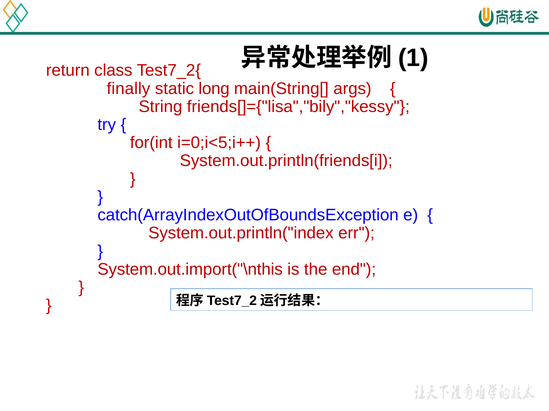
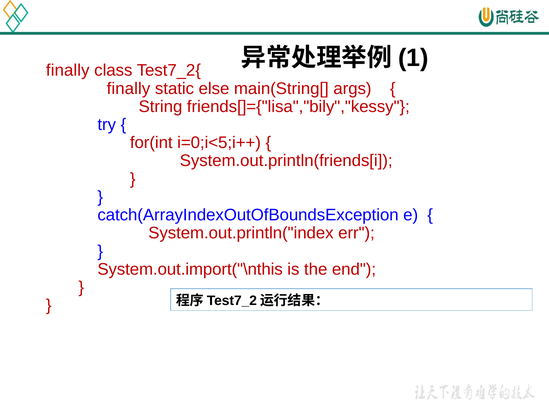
return at (68, 71): return -> finally
long: long -> else
